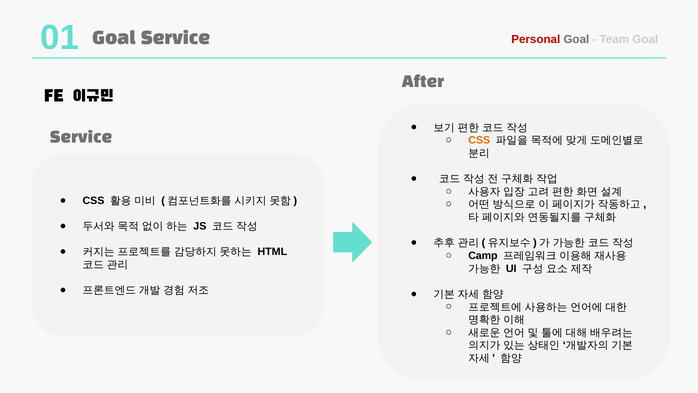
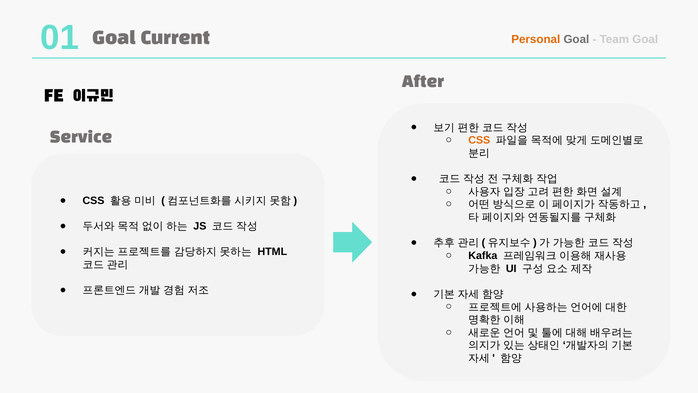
Goal Service: Service -> Current
Personal colour: red -> orange
Camp: Camp -> Kafka
